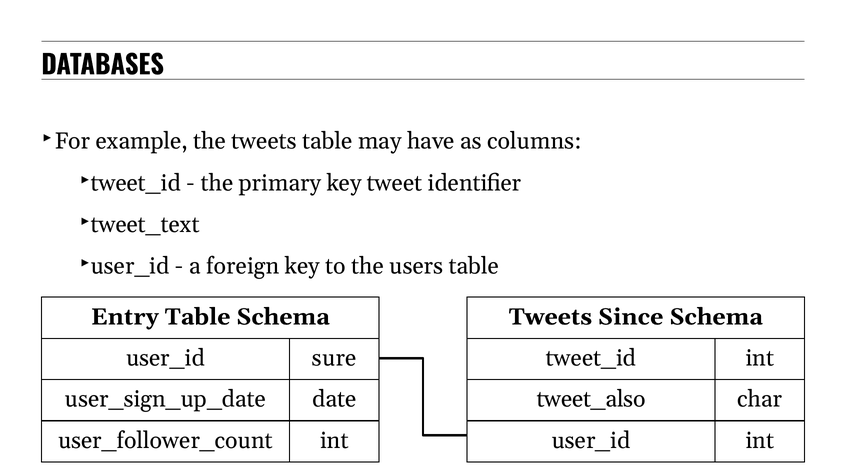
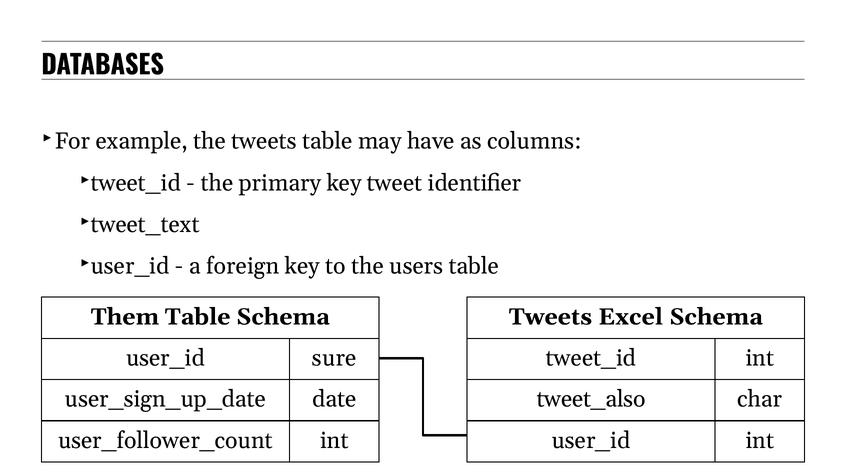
Entry: Entry -> Them
Since: Since -> Excel
